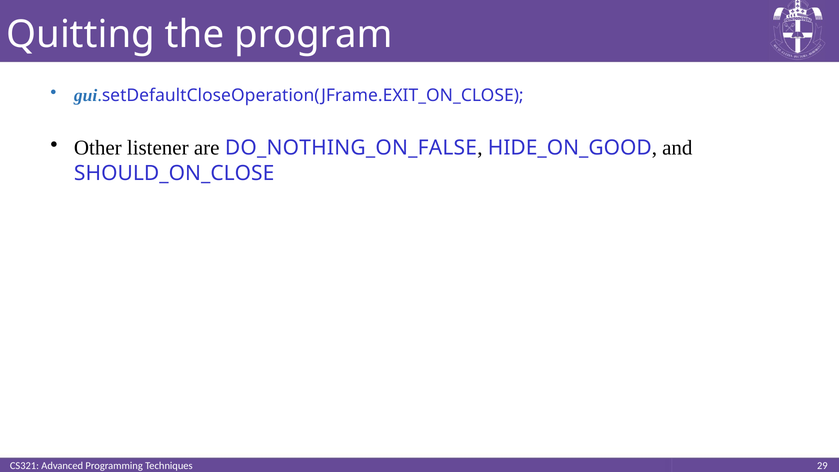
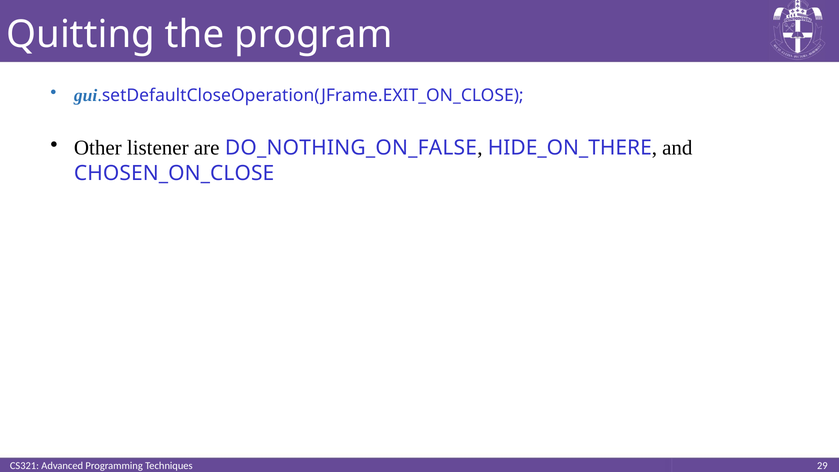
HIDE_ON_GOOD: HIDE_ON_GOOD -> HIDE_ON_THERE
SHOULD_ON_CLOSE: SHOULD_ON_CLOSE -> CHOSEN_ON_CLOSE
